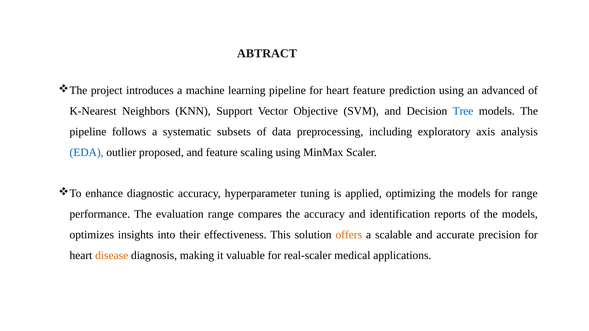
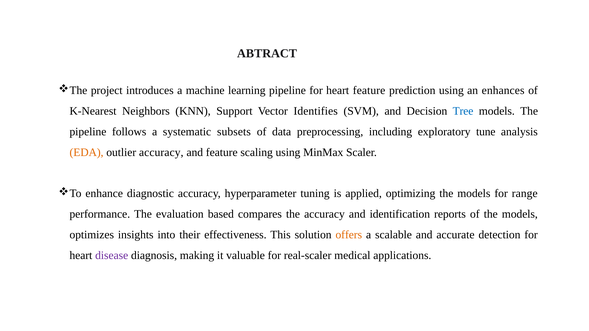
advanced: advanced -> enhances
Objective: Objective -> Identifies
axis: axis -> tune
EDA colour: blue -> orange
outlier proposed: proposed -> accuracy
evaluation range: range -> based
precision: precision -> detection
disease colour: orange -> purple
